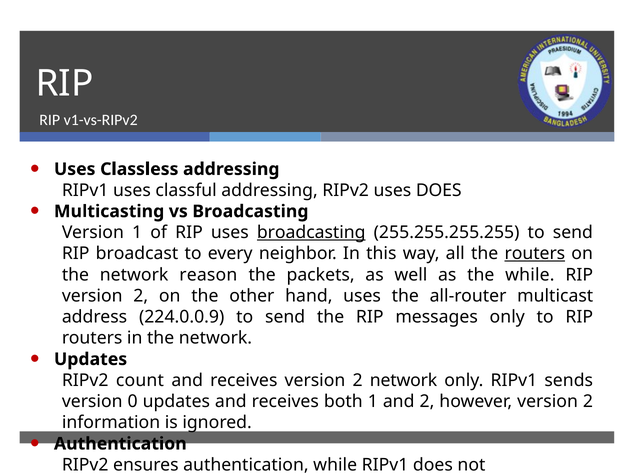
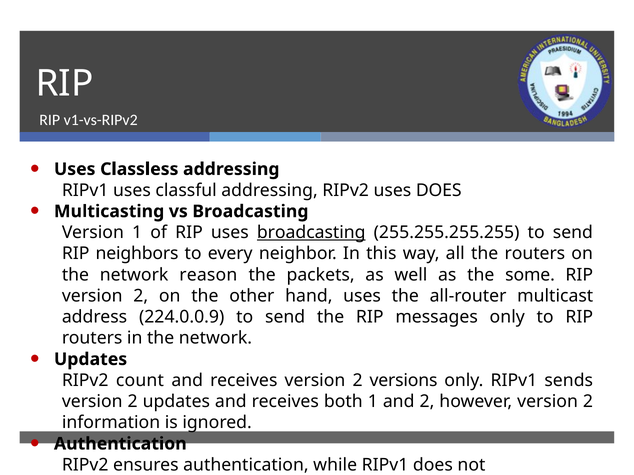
broadcast: broadcast -> neighbors
routers at (535, 254) underline: present -> none
the while: while -> some
2 network: network -> versions
0 at (133, 402): 0 -> 2
